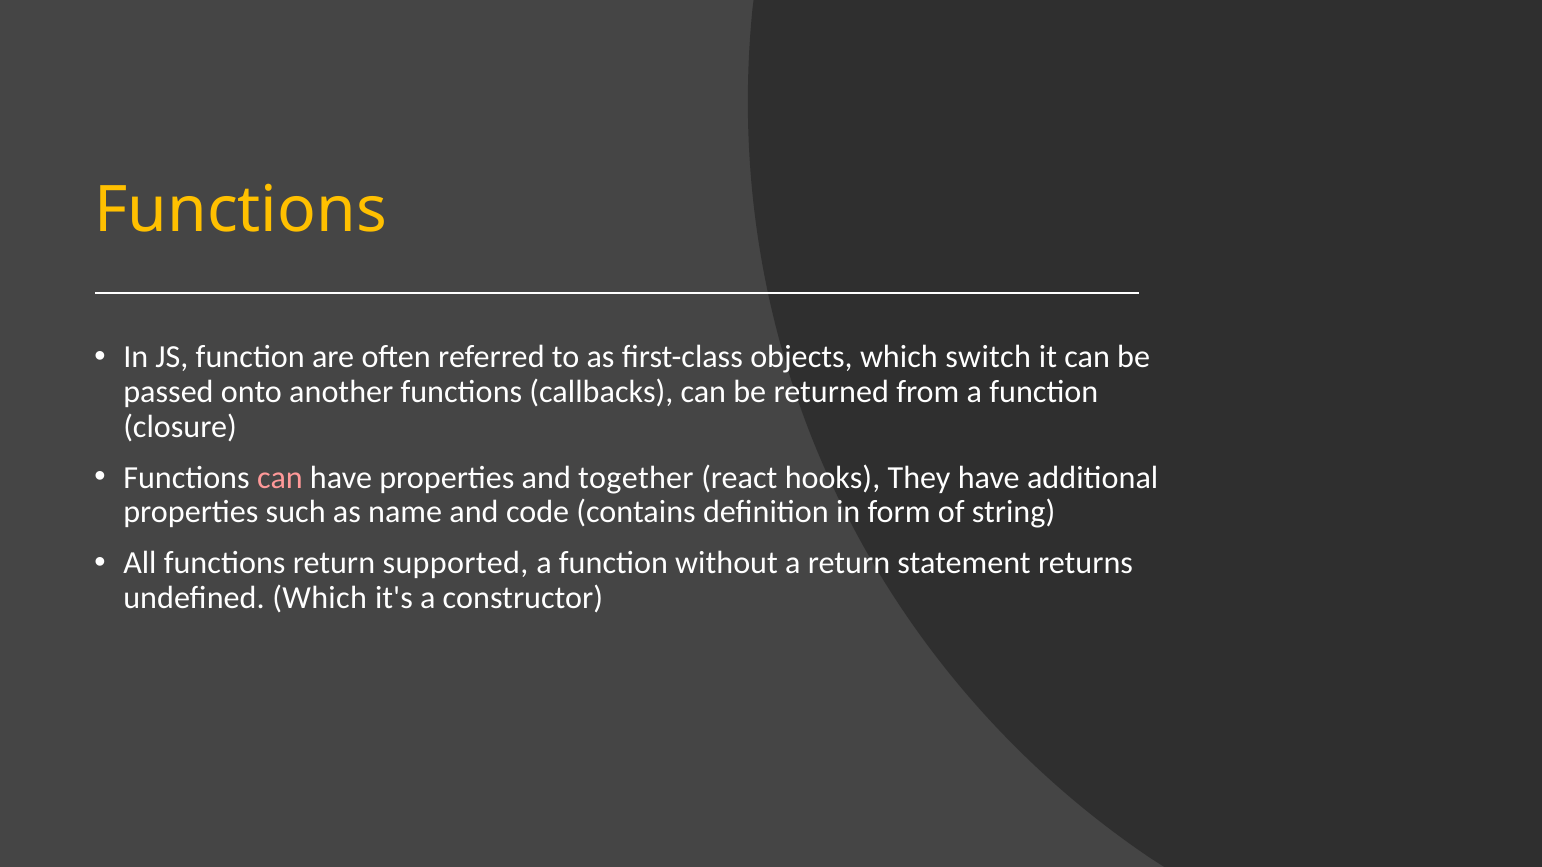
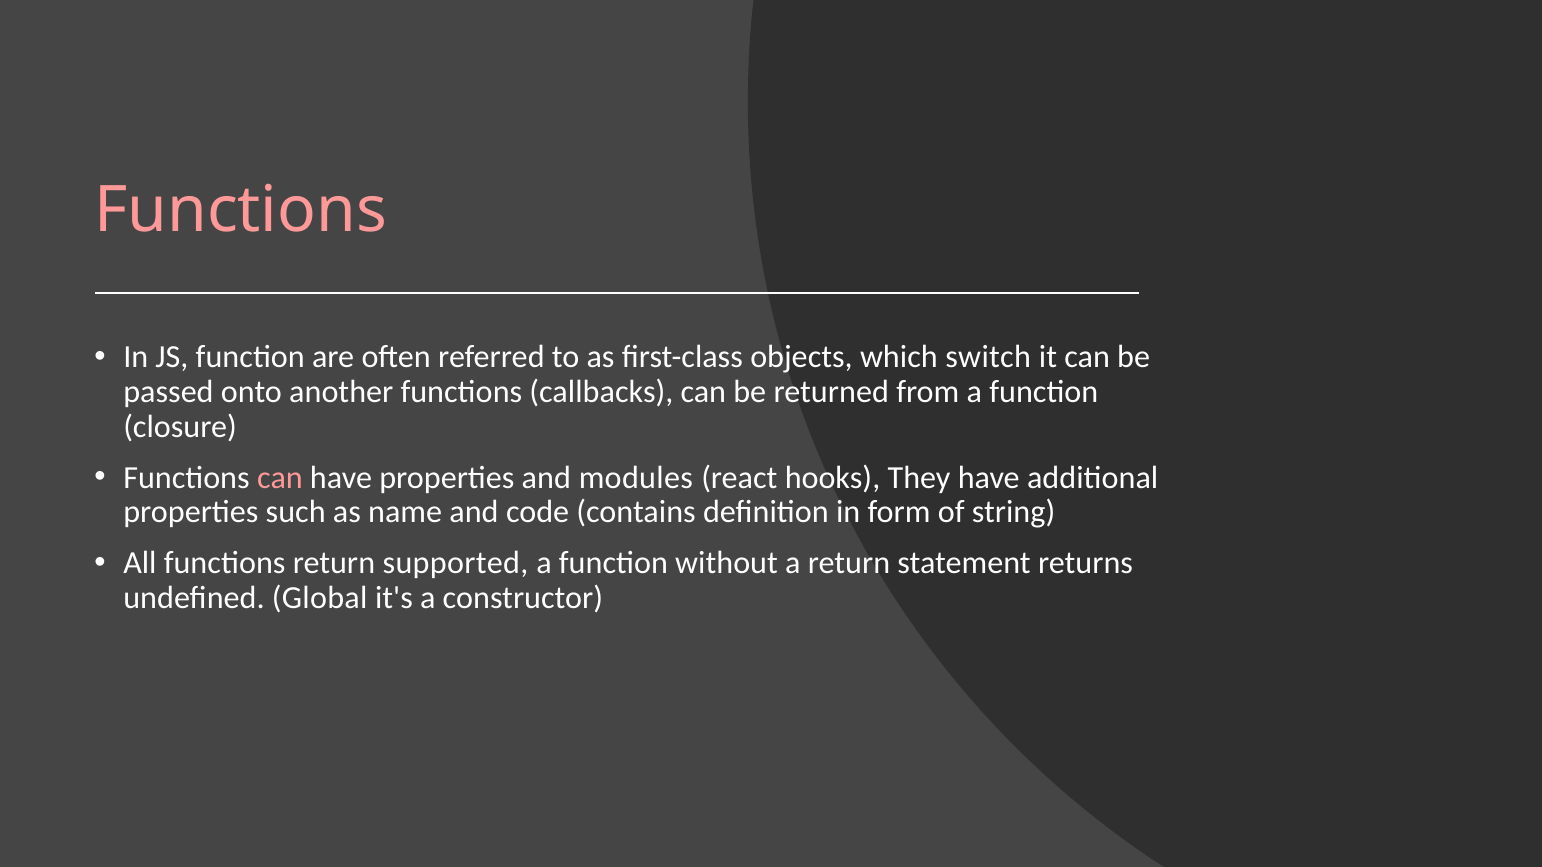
Functions at (241, 211) colour: yellow -> pink
together: together -> modules
undefined Which: Which -> Global
